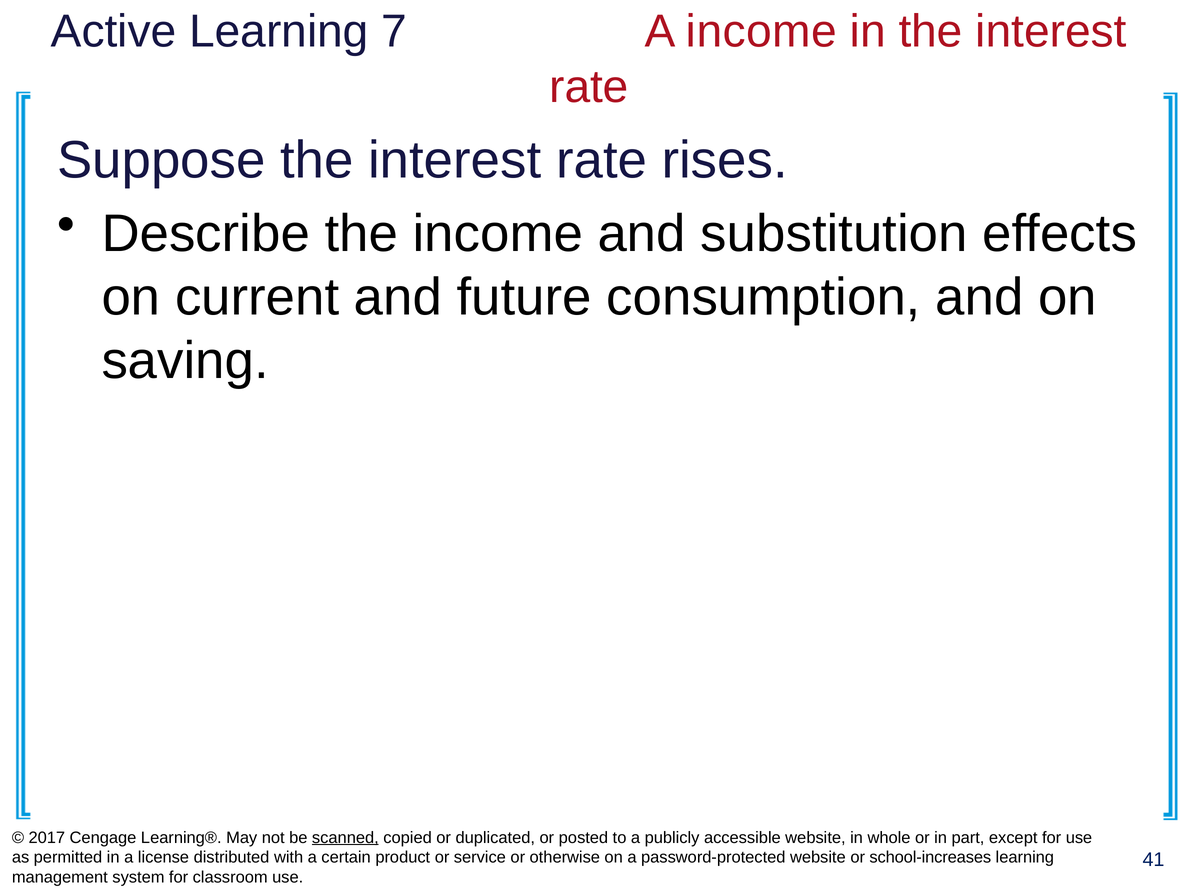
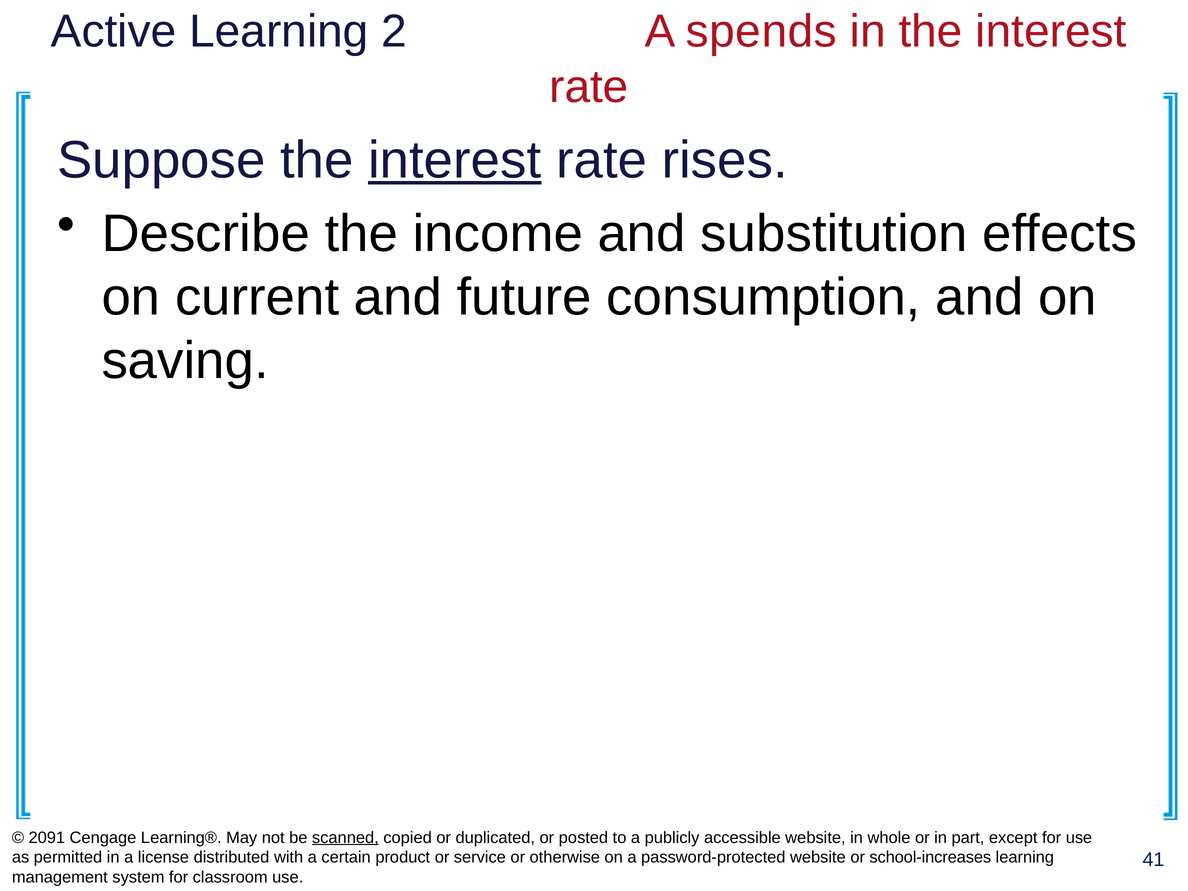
7: 7 -> 2
A income: income -> spends
interest at (455, 160) underline: none -> present
2017: 2017 -> 2091
